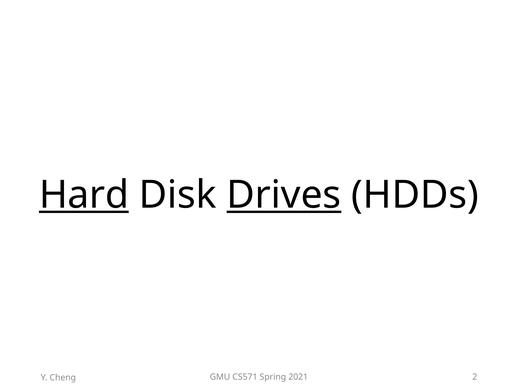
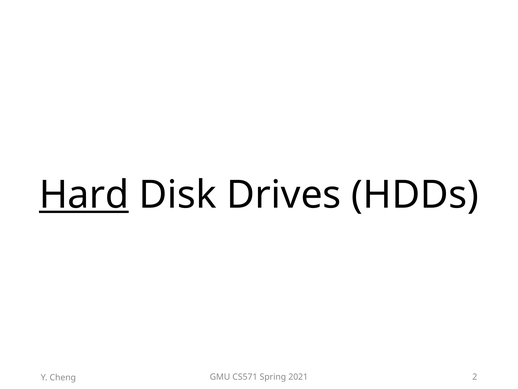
Drives underline: present -> none
